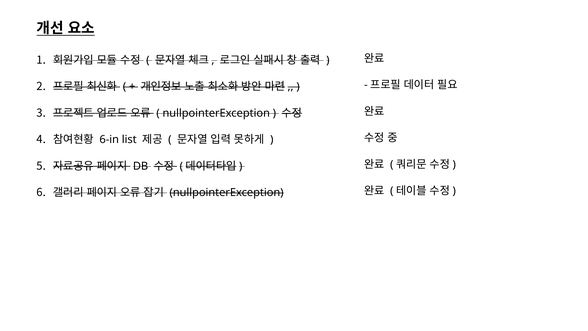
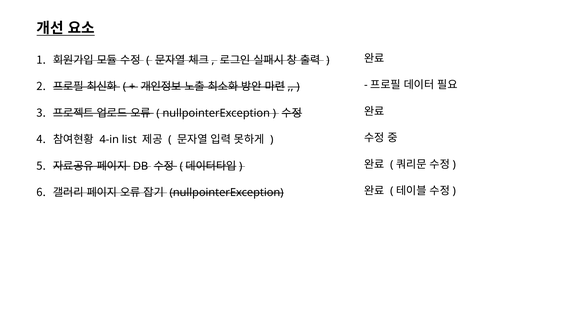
6-in: 6-in -> 4-in
